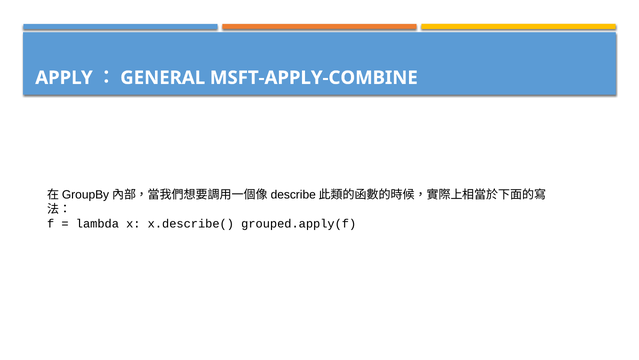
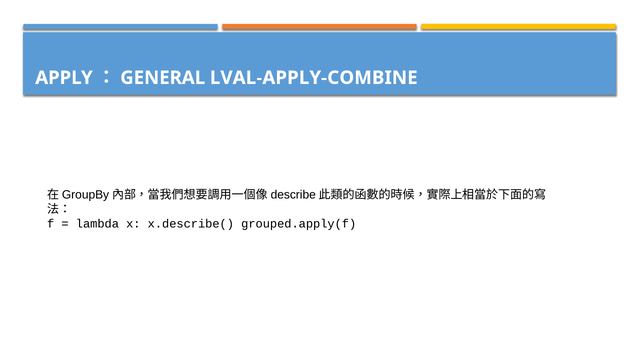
MSFT-APPLY-COMBINE: MSFT-APPLY-COMBINE -> LVAL-APPLY-COMBINE
